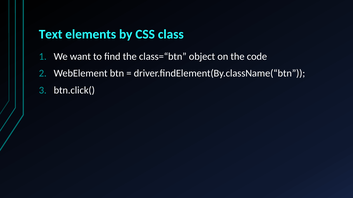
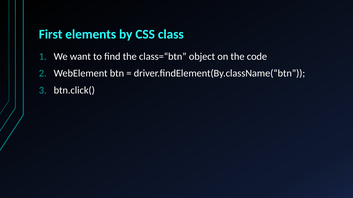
Text: Text -> First
